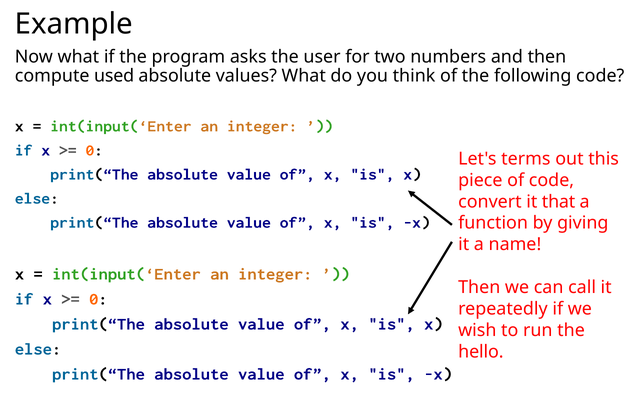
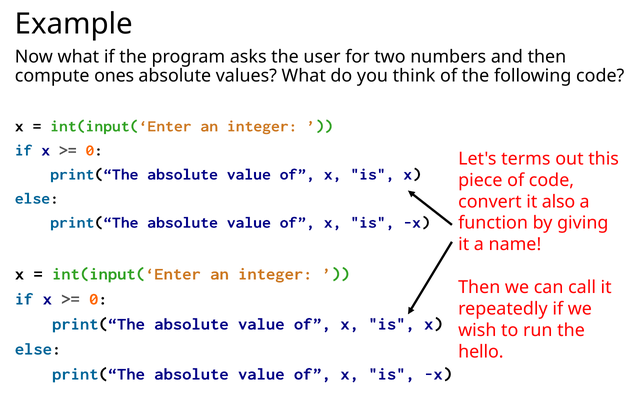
used: used -> ones
that: that -> also
